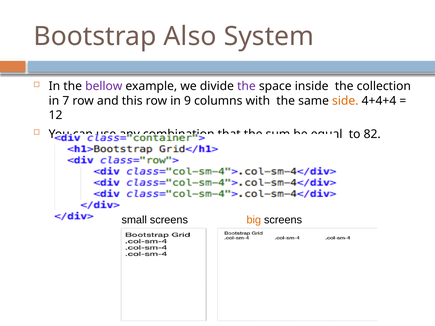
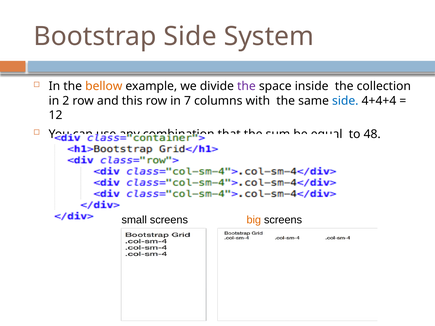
Bootstrap Also: Also -> Side
bellow colour: purple -> orange
7: 7 -> 2
9: 9 -> 7
side at (345, 101) colour: orange -> blue
82: 82 -> 48
